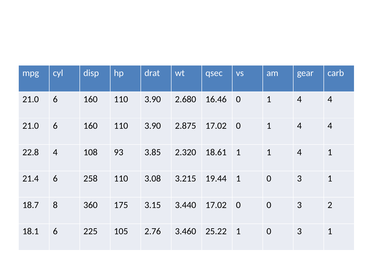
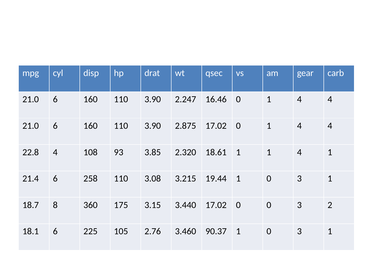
2.680: 2.680 -> 2.247
25.22: 25.22 -> 90.37
